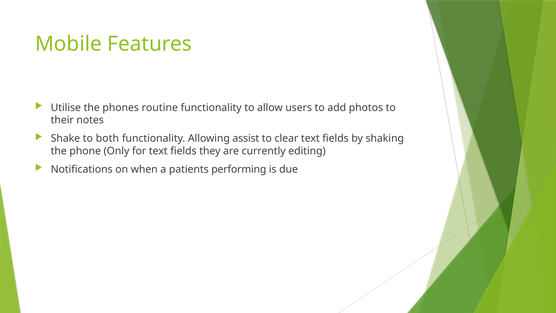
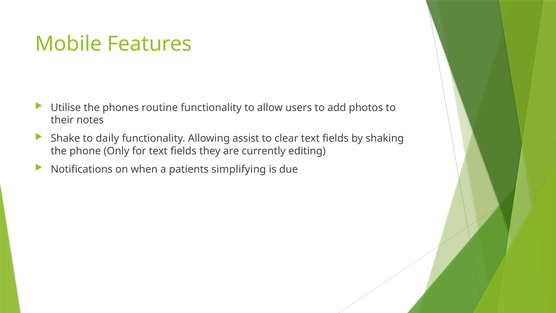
both: both -> daily
performing: performing -> simplifying
